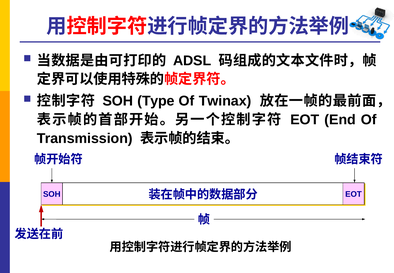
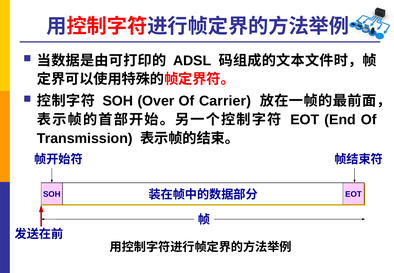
Type: Type -> Over
Twinax: Twinax -> Carrier
